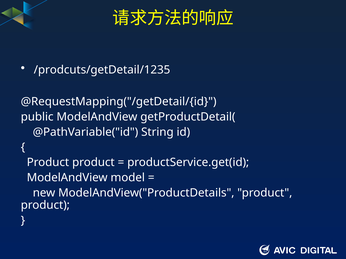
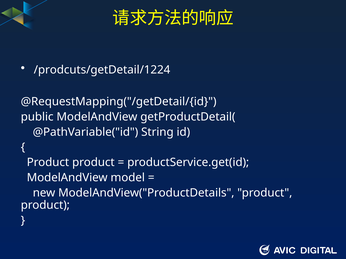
/prodcuts/getDetail/1235: /prodcuts/getDetail/1235 -> /prodcuts/getDetail/1224
